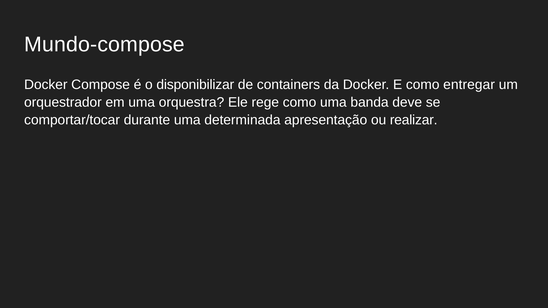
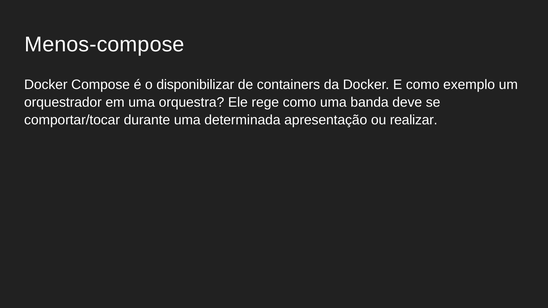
Mundo-compose: Mundo-compose -> Menos-compose
entregar: entregar -> exemplo
